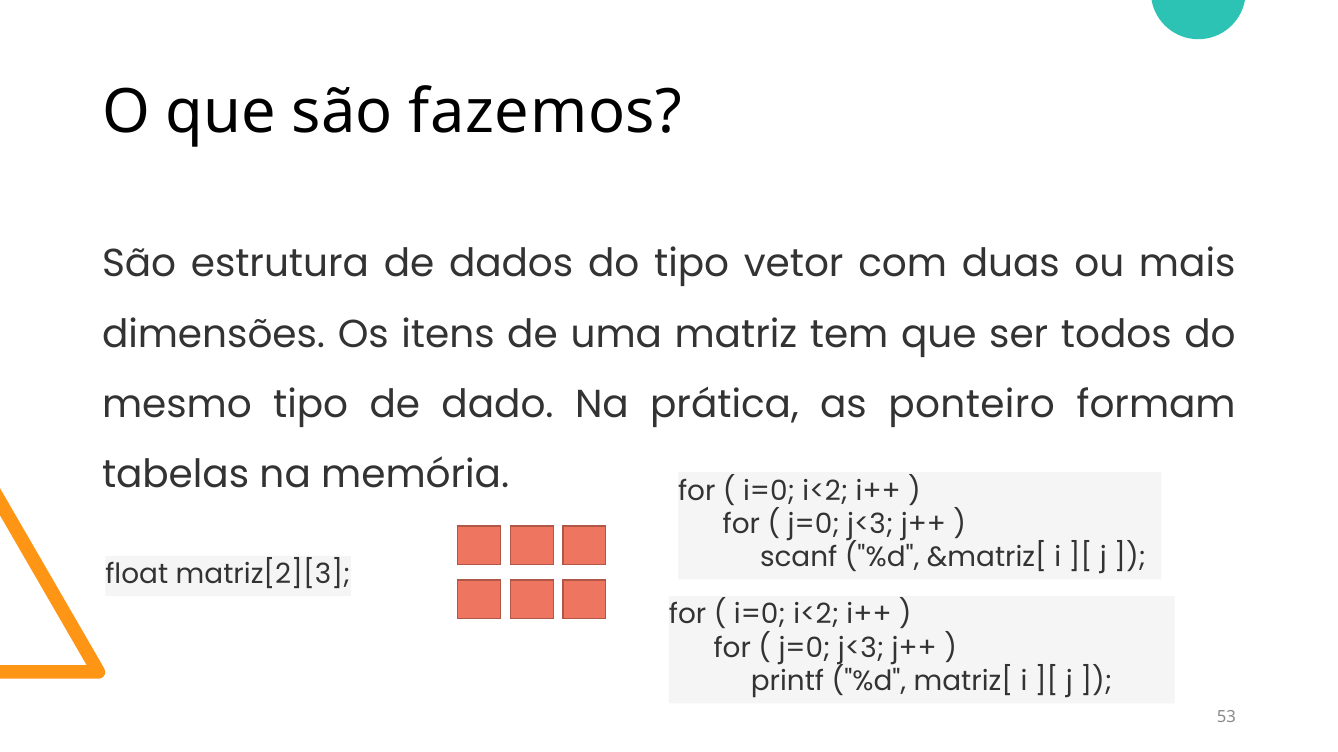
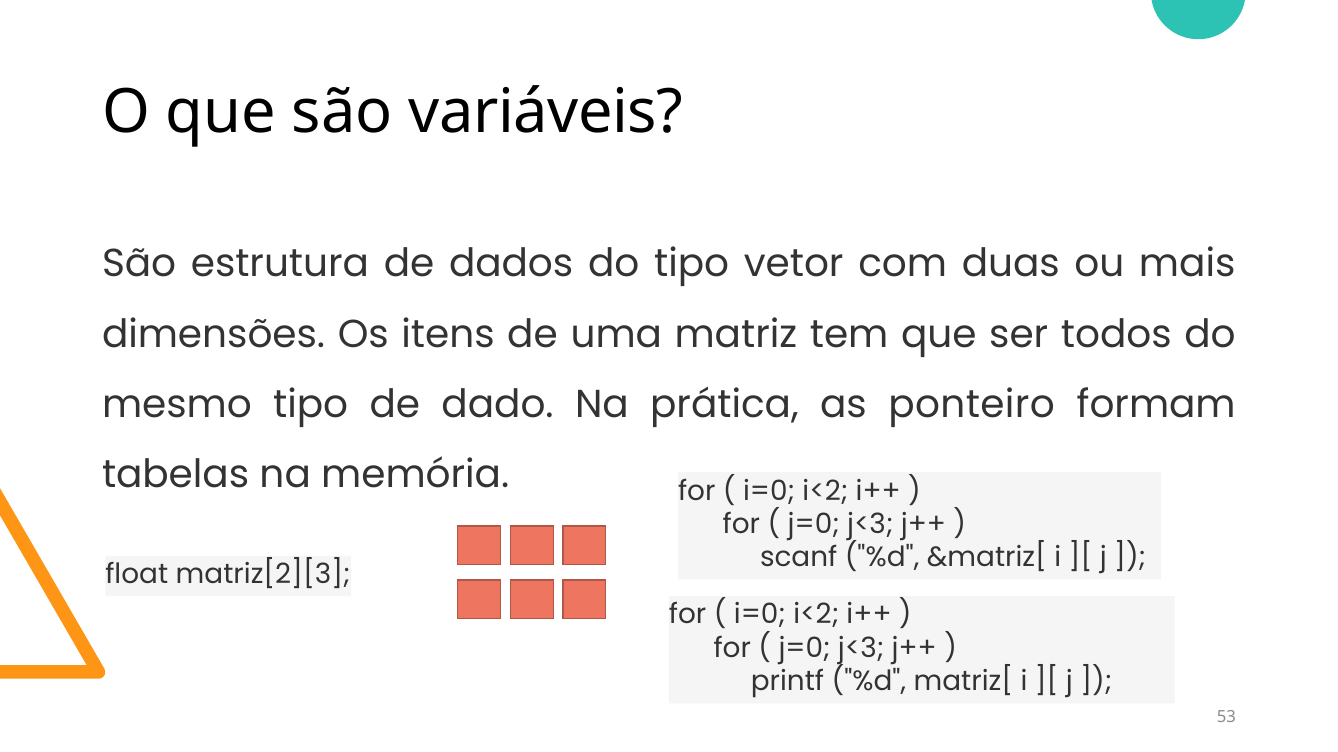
fazemos: fazemos -> variáveis
